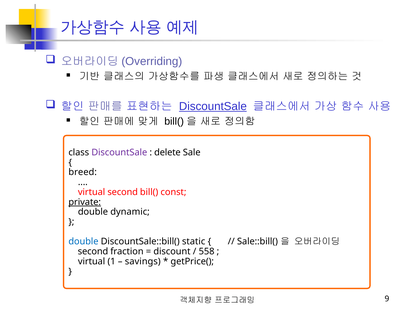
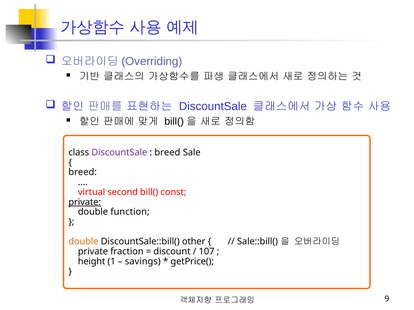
DiscountSale at (213, 107) underline: present -> none
delete at (167, 153): delete -> breed
dynamic: dynamic -> function
double at (83, 242) colour: blue -> orange
static: static -> other
second at (93, 252): second -> private
558: 558 -> 107
virtual at (92, 262): virtual -> height
